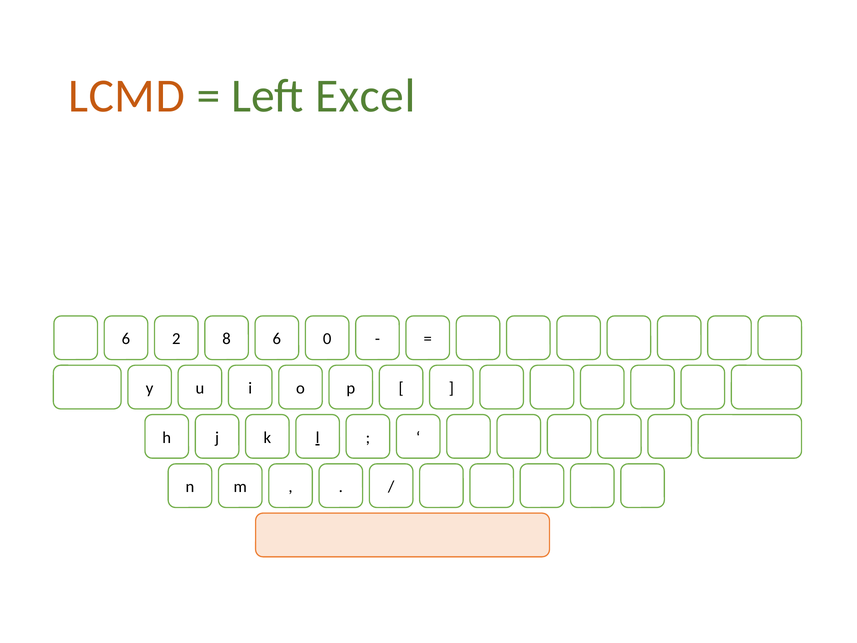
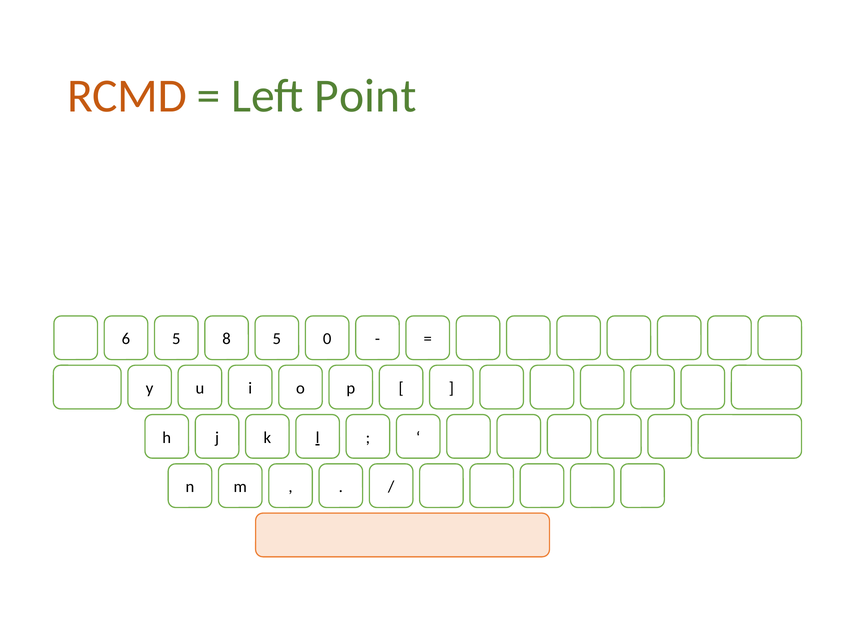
LCMD: LCMD -> RCMD
Excel: Excel -> Point
6 2: 2 -> 5
8 6: 6 -> 5
